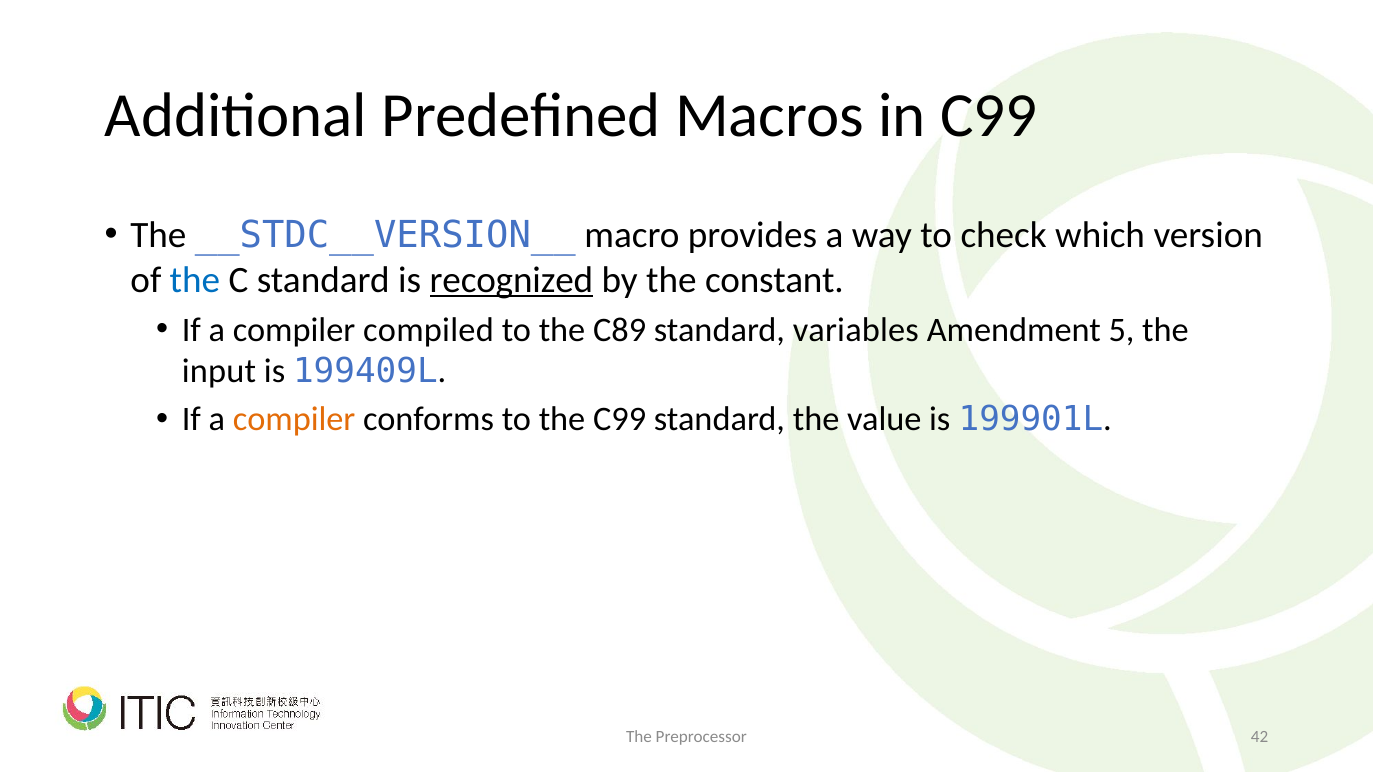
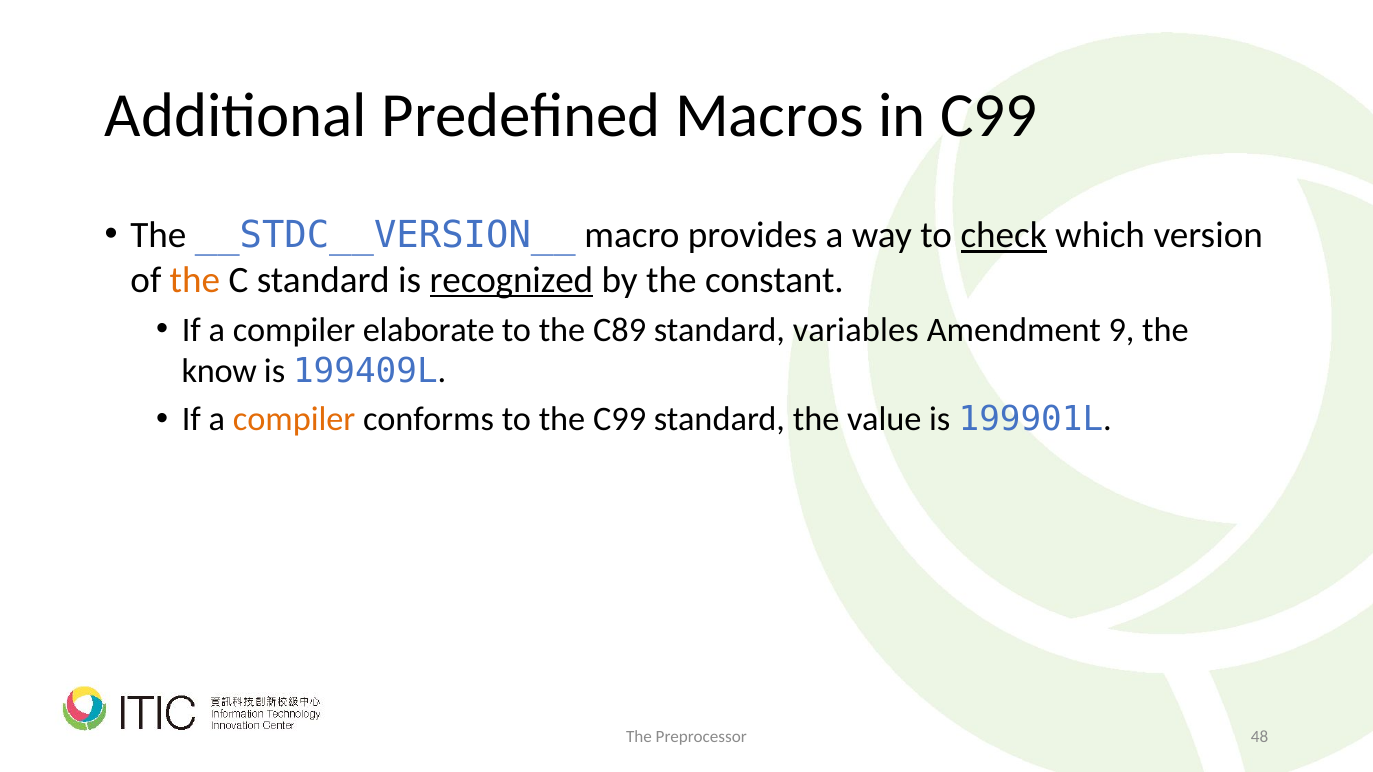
check underline: none -> present
the at (195, 280) colour: blue -> orange
compiled: compiled -> elaborate
5: 5 -> 9
input: input -> know
42: 42 -> 48
